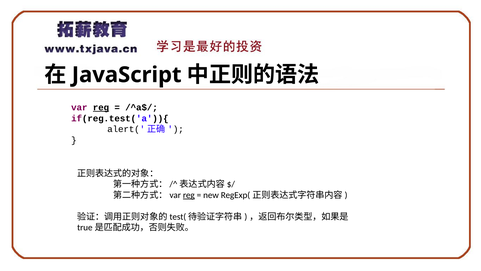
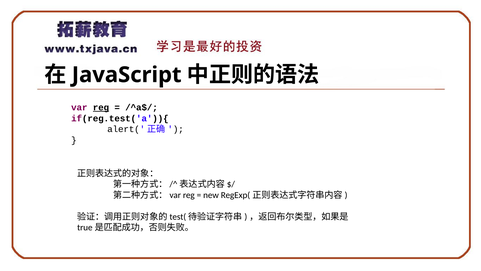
reg at (189, 195) underline: present -> none
